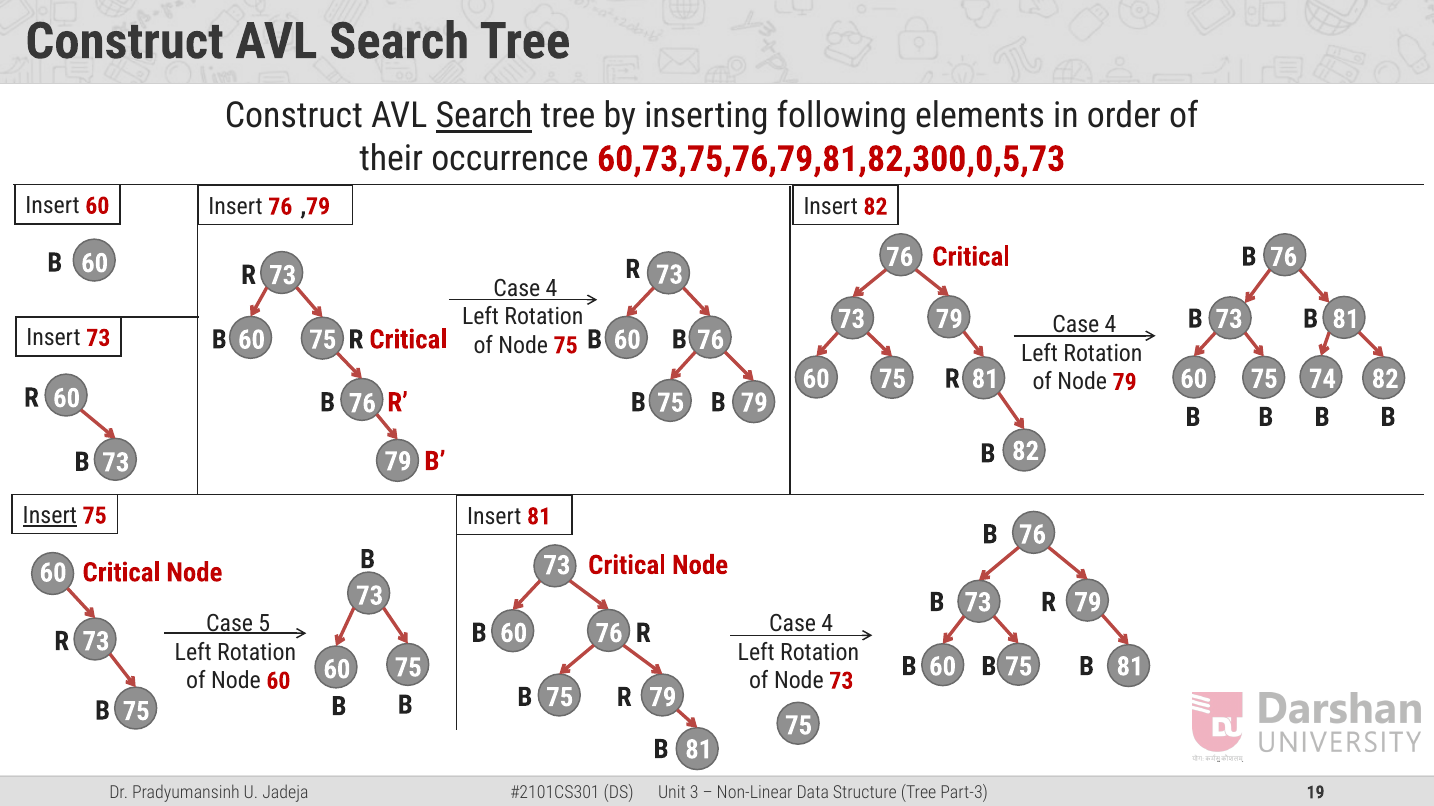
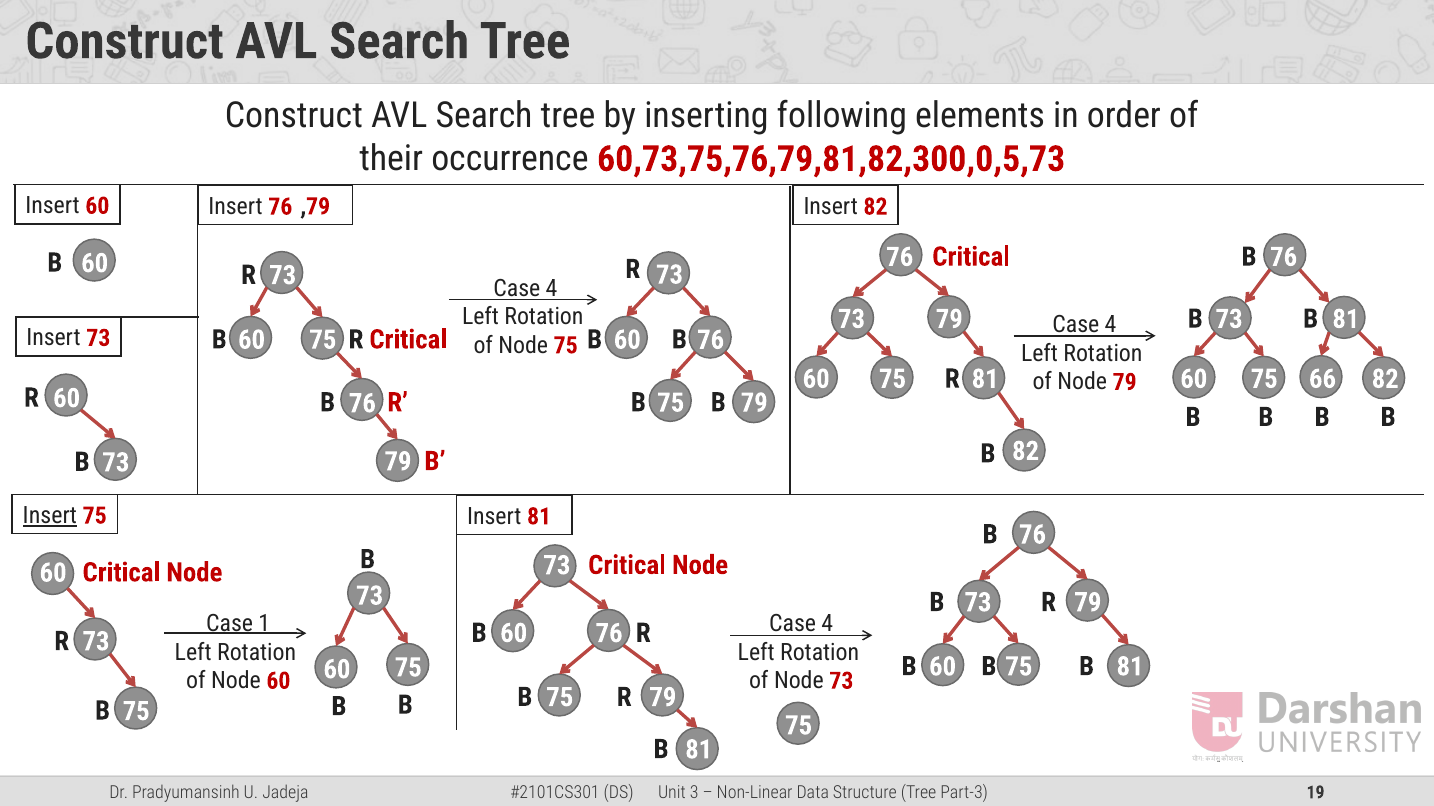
Search at (484, 116) underline: present -> none
74: 74 -> 66
5: 5 -> 1
